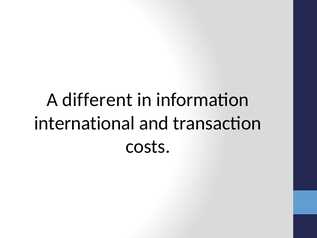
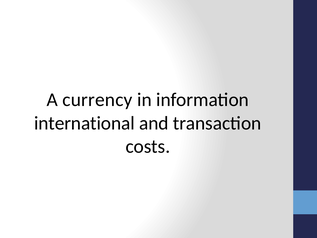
different: different -> currency
